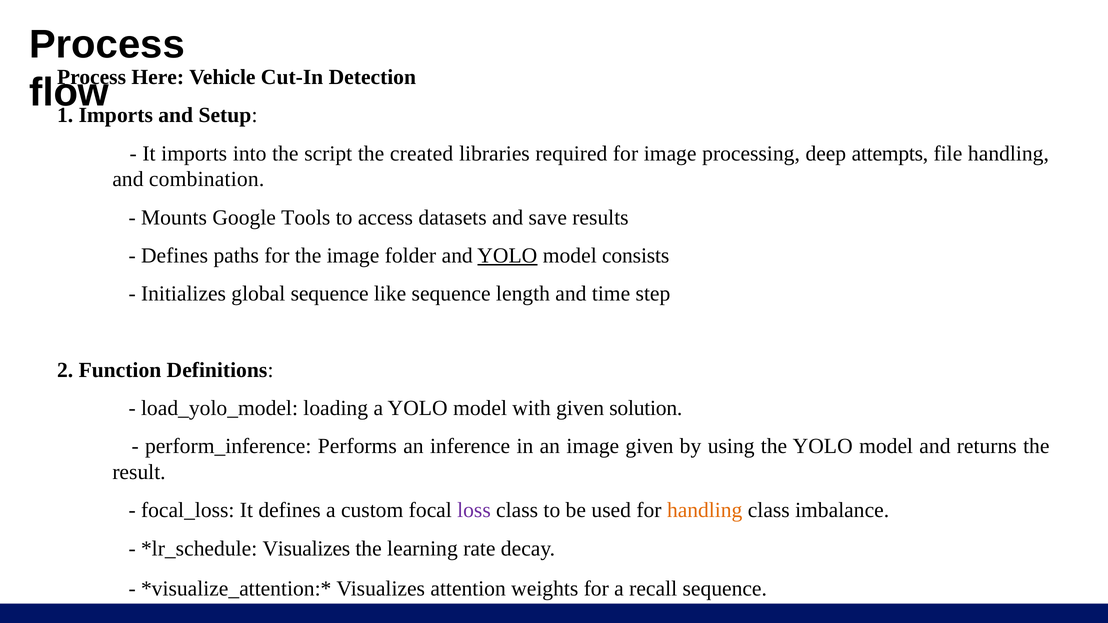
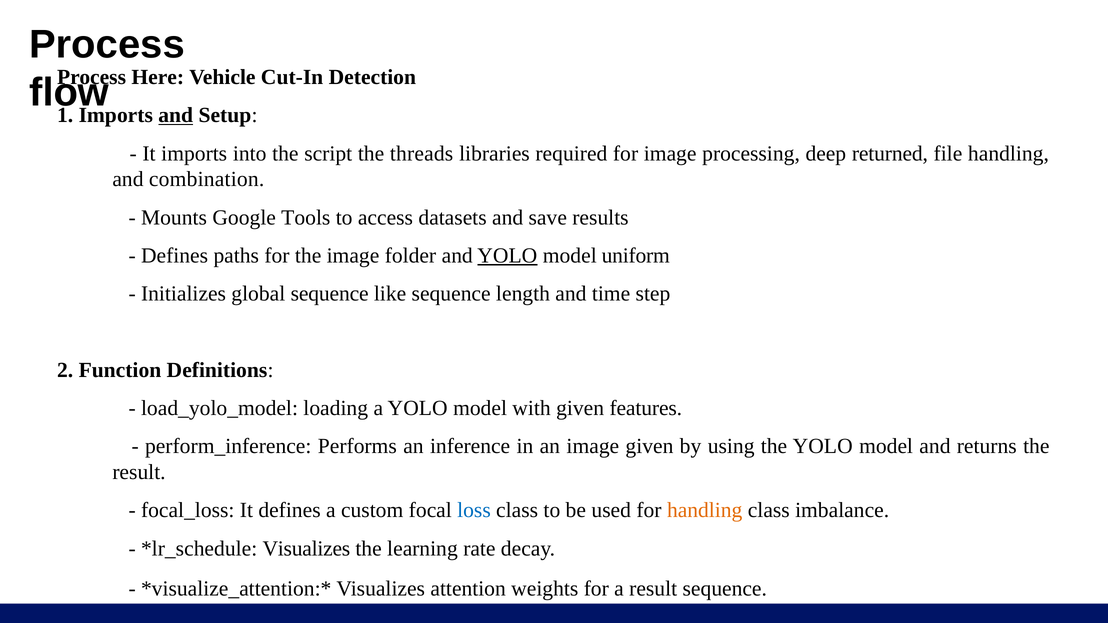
and at (176, 115) underline: none -> present
created: created -> threads
attempts: attempts -> returned
consists: consists -> uniform
solution: solution -> features
loss colour: purple -> blue
a recall: recall -> result
